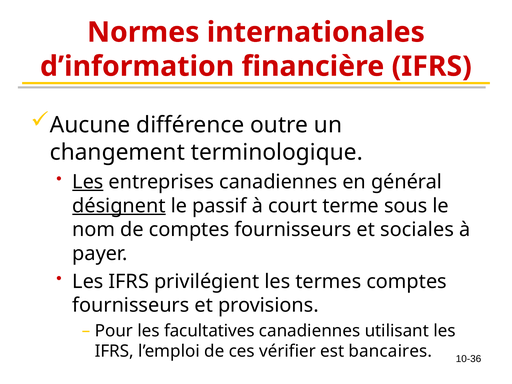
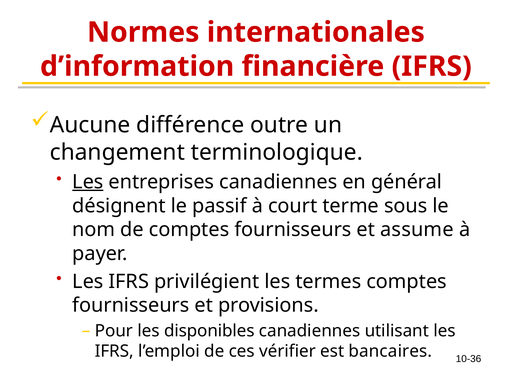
désignent underline: present -> none
sociales: sociales -> assume
facultatives: facultatives -> disponibles
